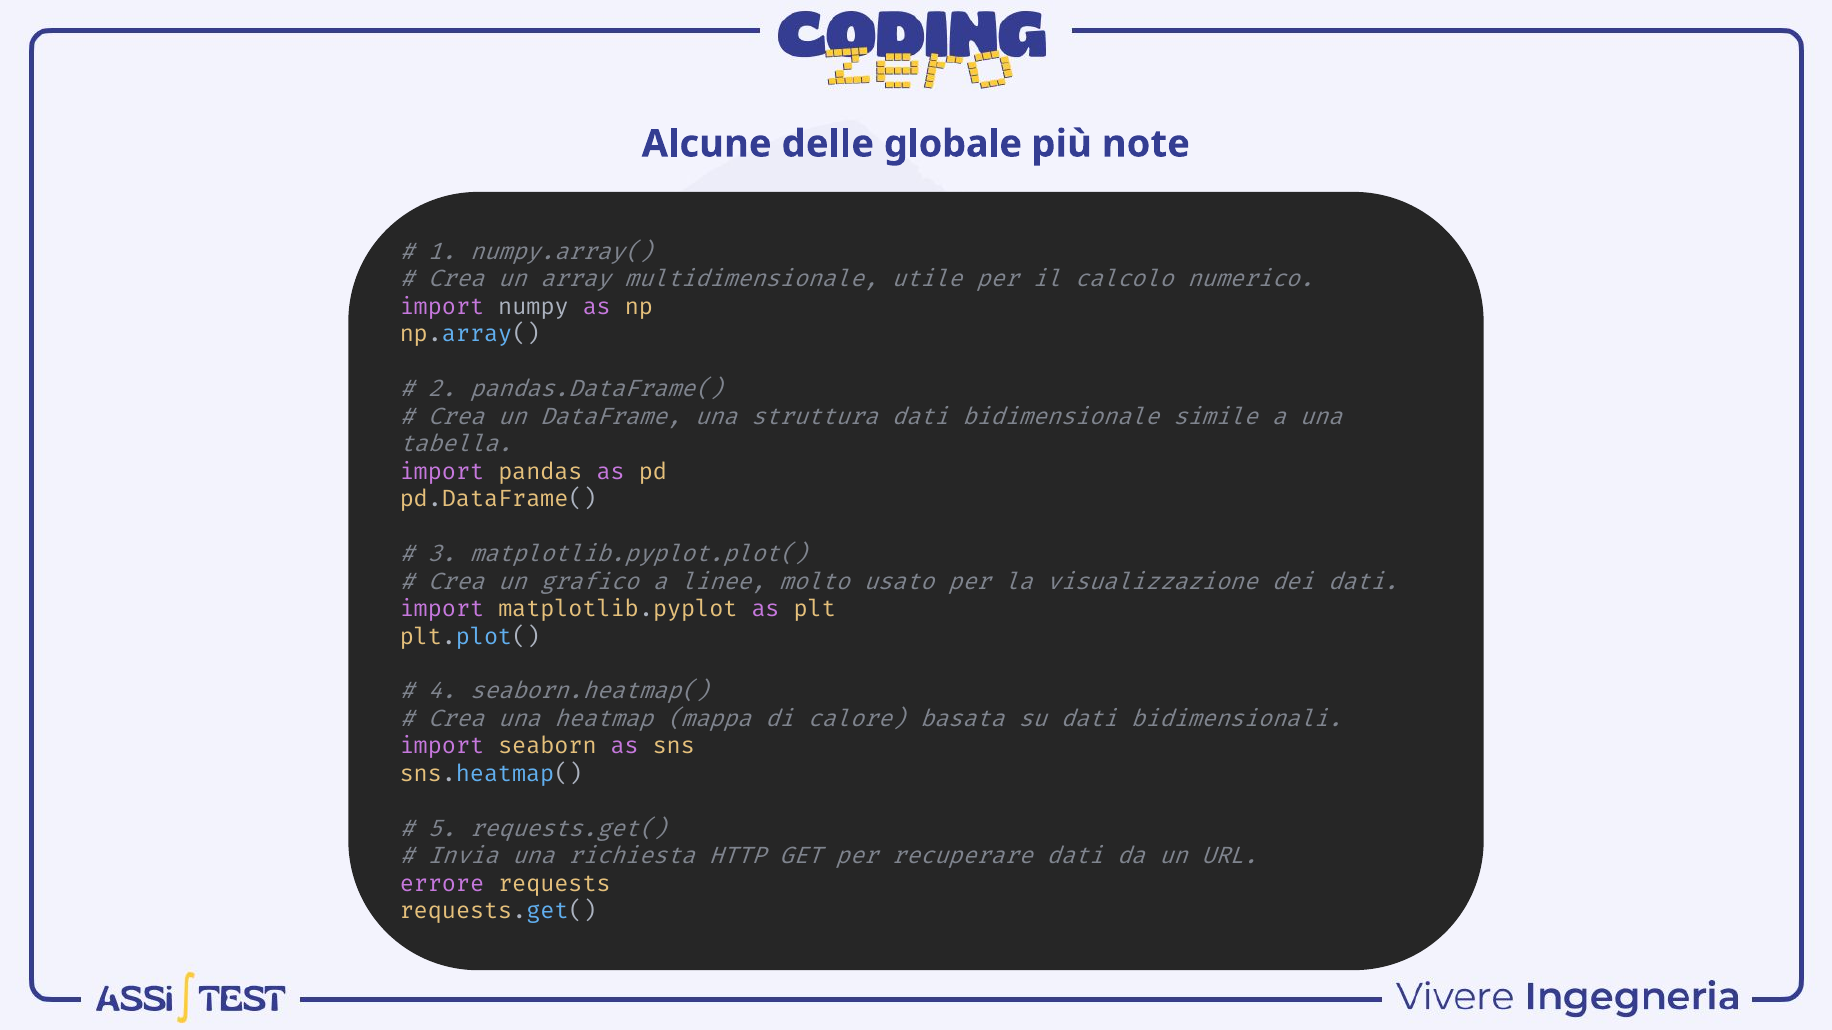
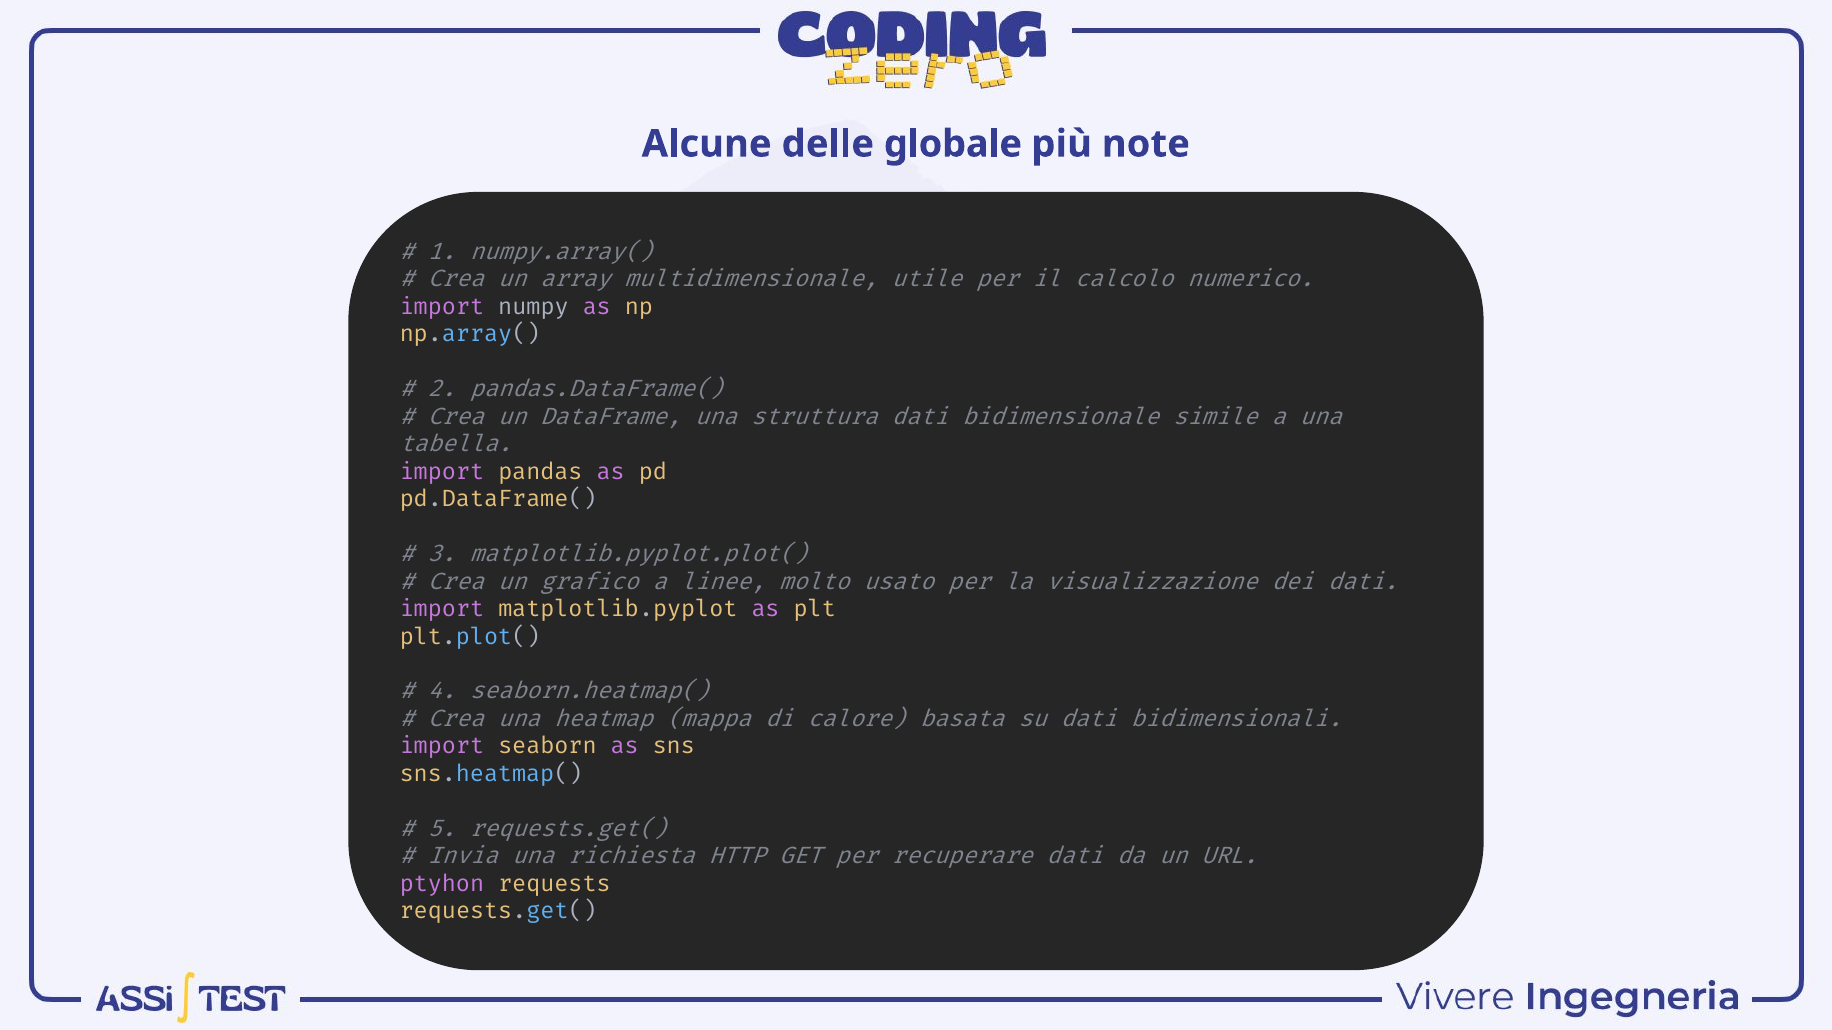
errore: errore -> ptyhon
